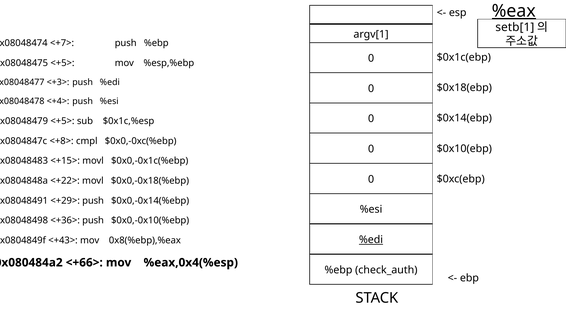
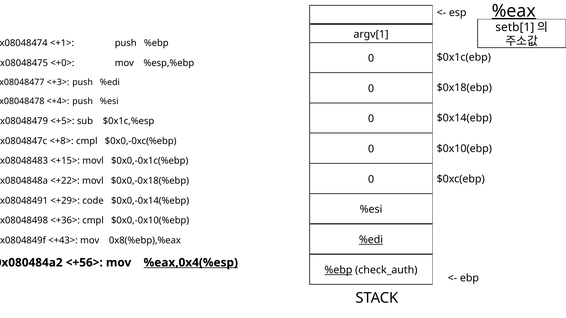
<+7>: <+7> -> <+1>
<+5> at (62, 63): <+5> -> <+0>
<+29> push: push -> code
<+36> push: push -> cmpl
<+66>: <+66> -> <+56>
%eax,0x4(%esp underline: none -> present
%ebp at (338, 270) underline: none -> present
